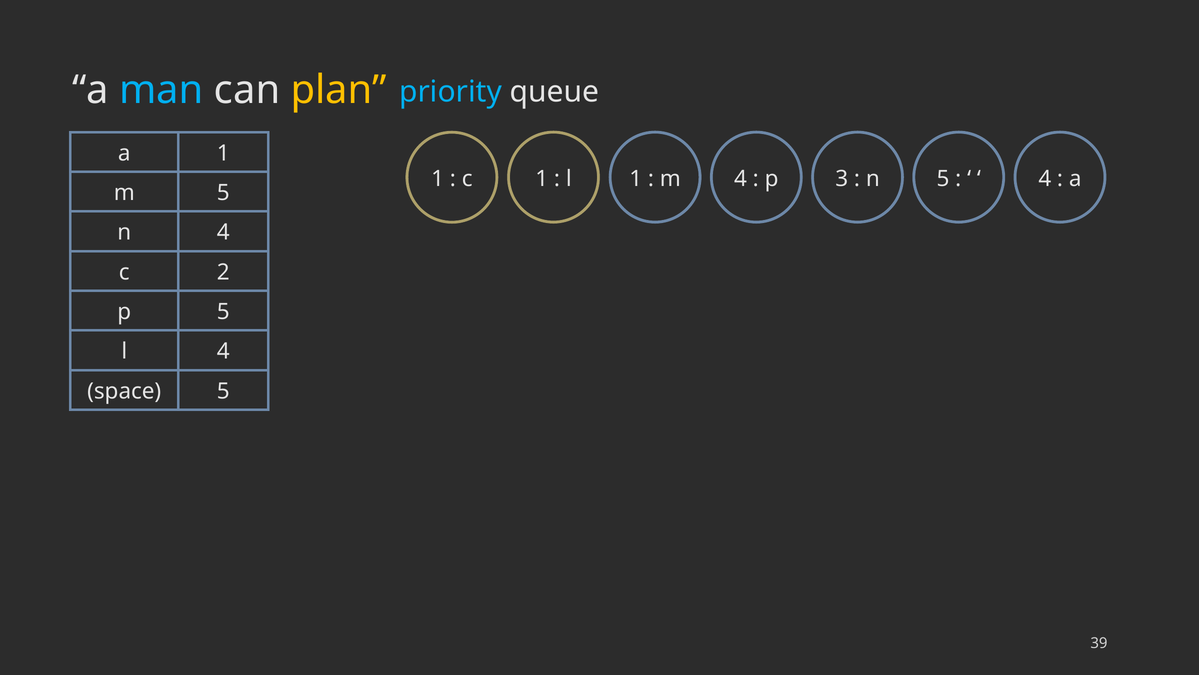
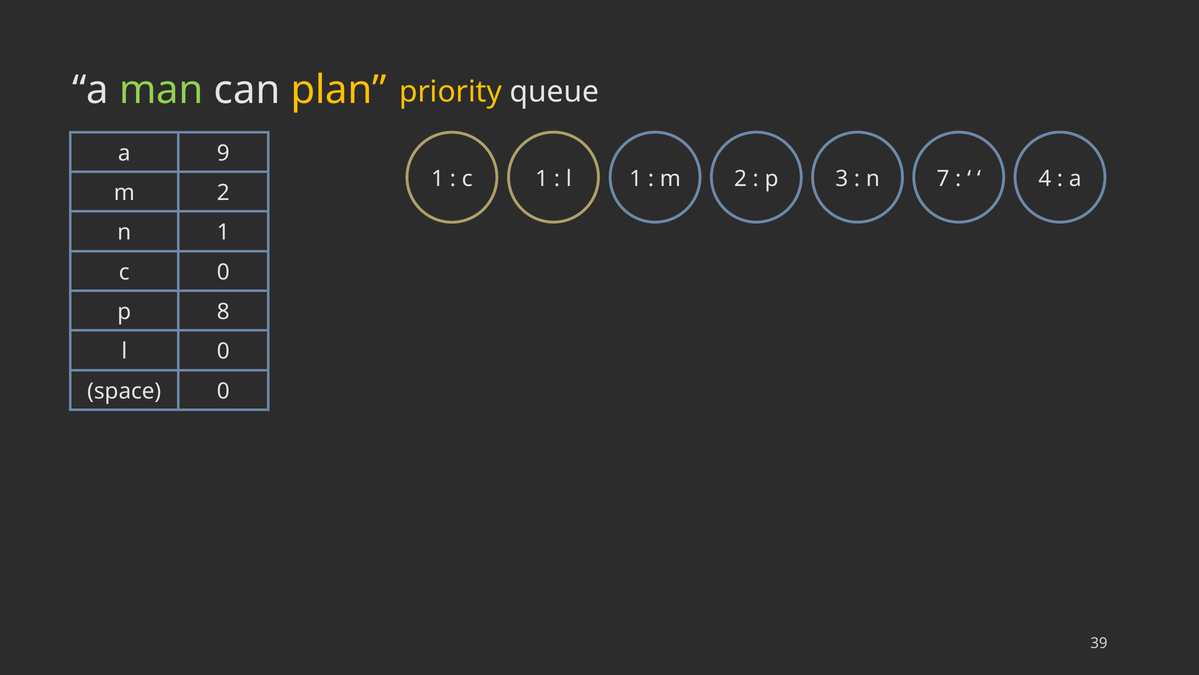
man colour: light blue -> light green
priority colour: light blue -> yellow
a 1: 1 -> 9
4 at (741, 179): 4 -> 2
l 5: 5 -> 7
5 at (223, 193): 5 -> 2
4 at (223, 232): 4 -> 1
c 2: 2 -> 0
p 5: 5 -> 8
l 4: 4 -> 0
space 5: 5 -> 0
